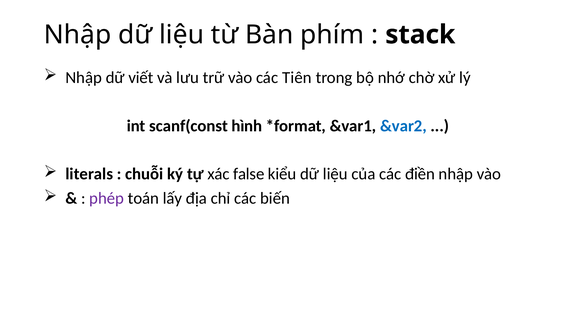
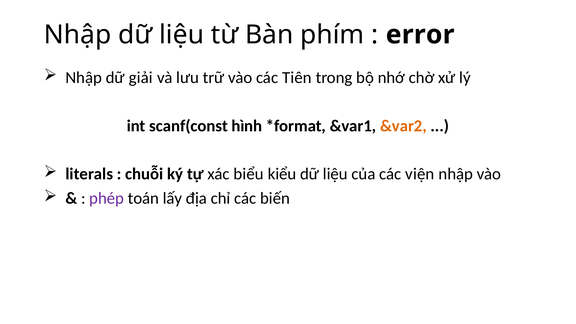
stack: stack -> error
viết: viết -> giải
&var2 colour: blue -> orange
false: false -> biểu
điền: điền -> viện
